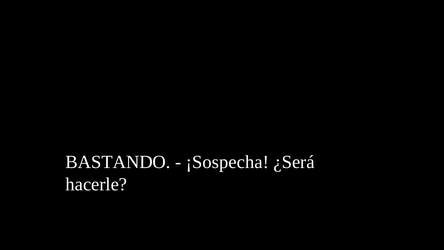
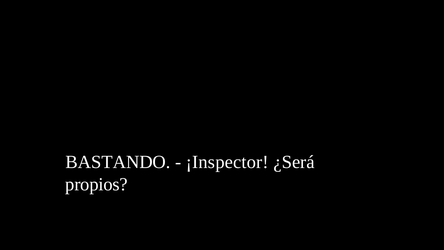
¡Sospecha: ¡Sospecha -> ¡Inspector
hacerle: hacerle -> propios
